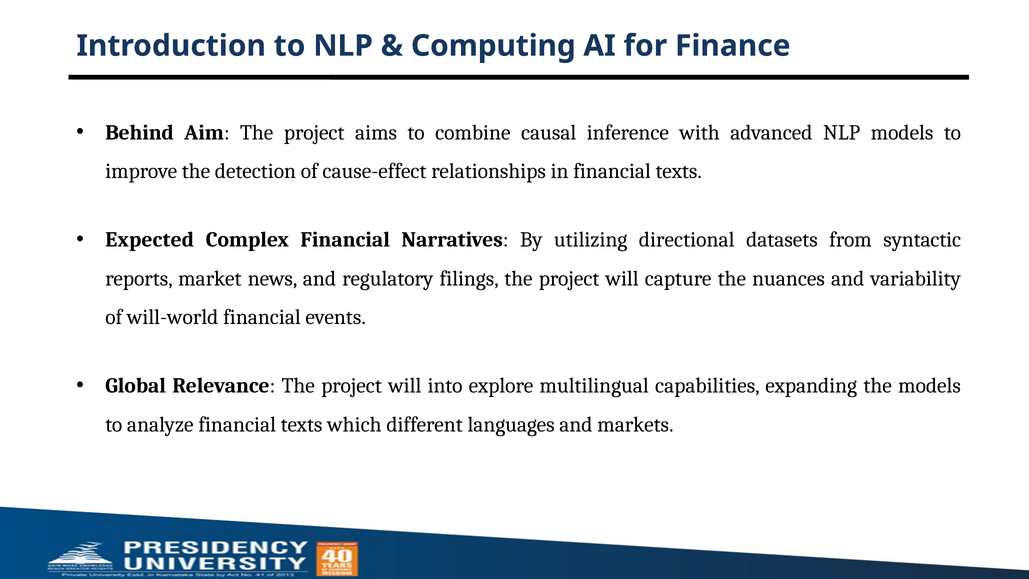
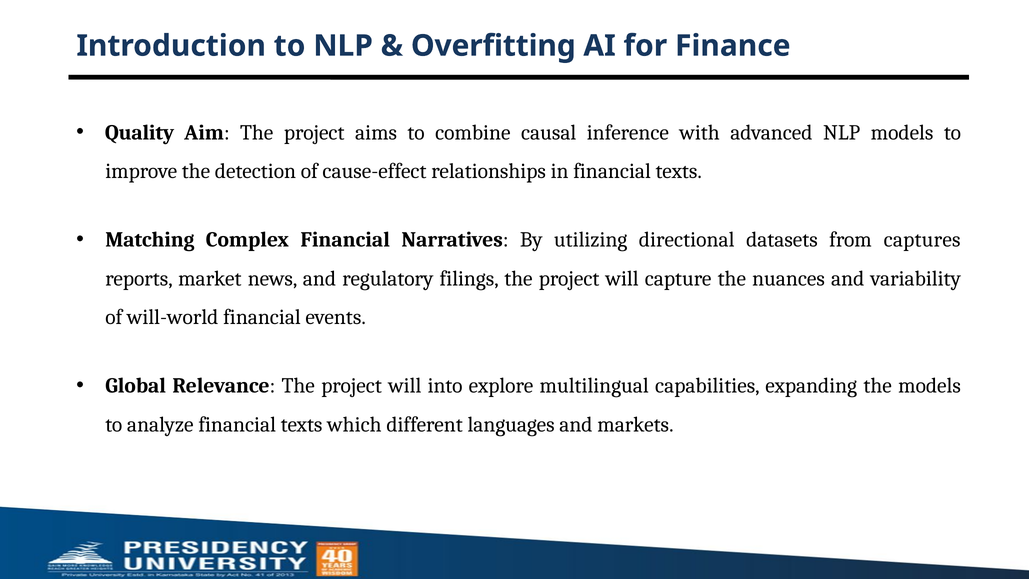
Computing: Computing -> Overfitting
Behind: Behind -> Quality
Expected: Expected -> Matching
syntactic: syntactic -> captures
